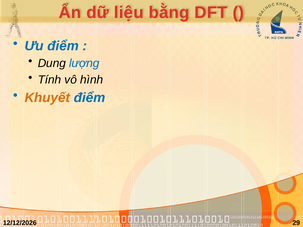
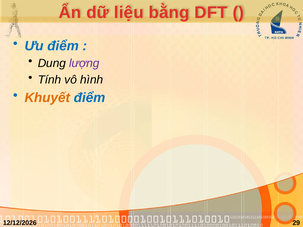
lượng colour: blue -> purple
